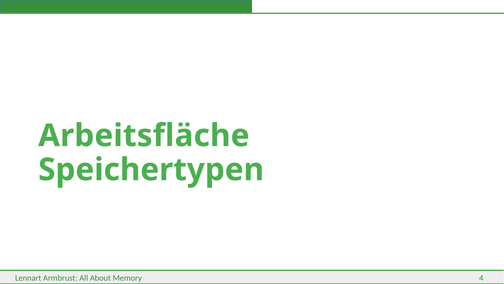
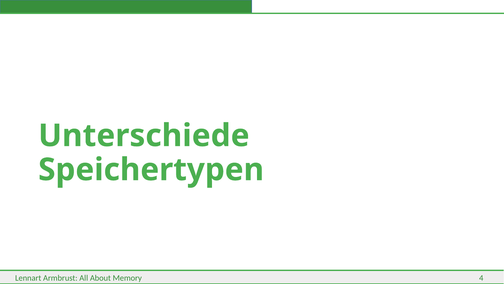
Arbeitsfläche: Arbeitsfläche -> Unterschiede
